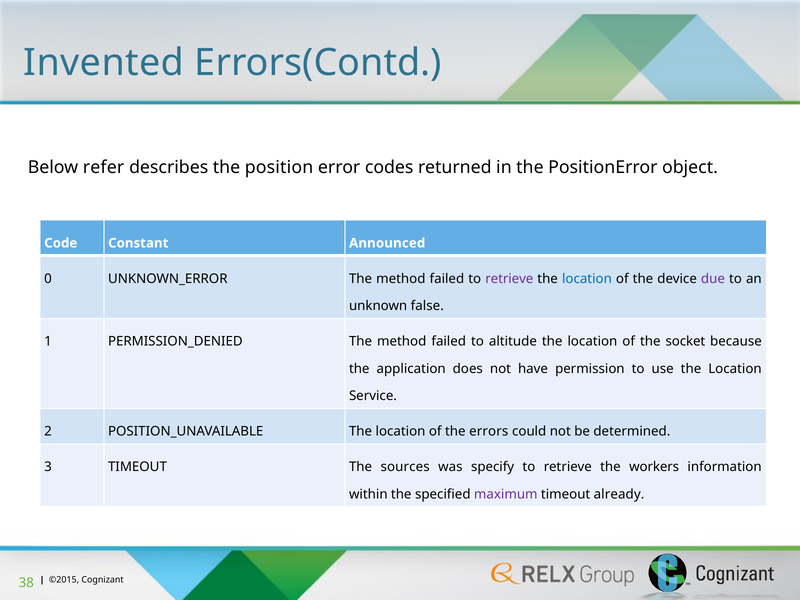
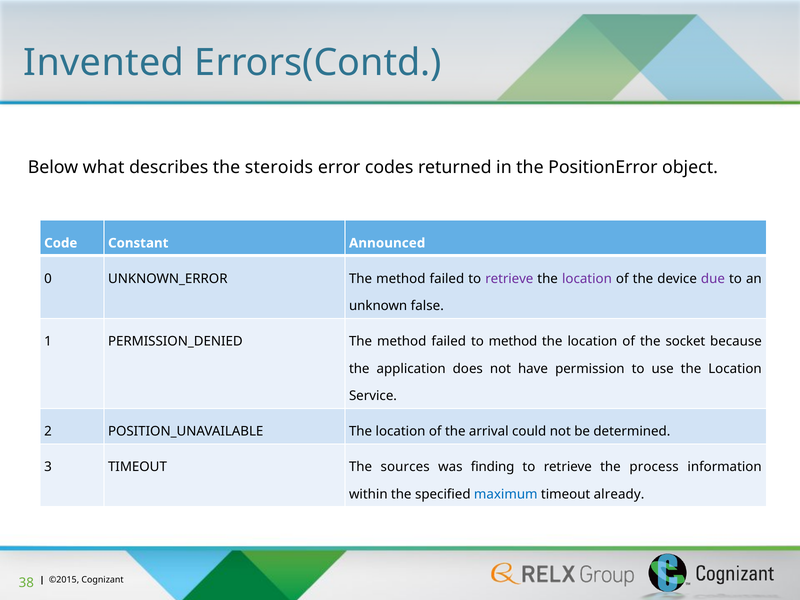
refer: refer -> what
position: position -> steroids
location at (587, 279) colour: blue -> purple
to altitude: altitude -> method
errors: errors -> arrival
specify: specify -> finding
workers: workers -> process
maximum colour: purple -> blue
